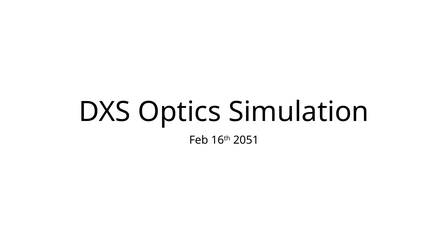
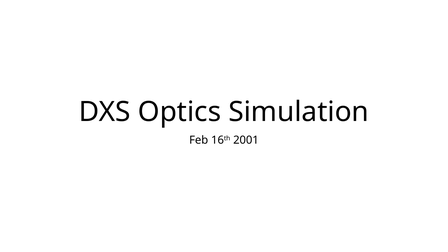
2051: 2051 -> 2001
